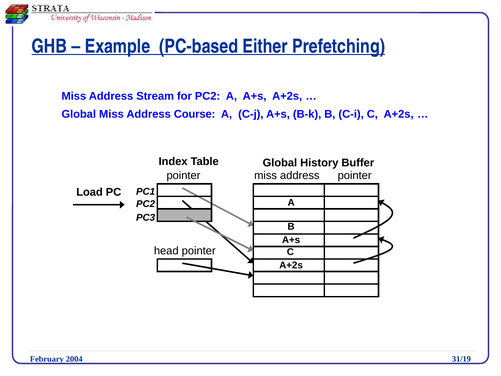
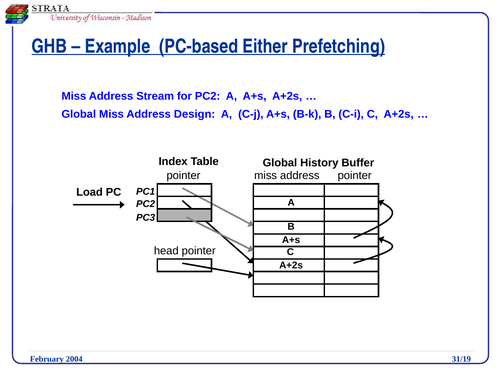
Course: Course -> Design
